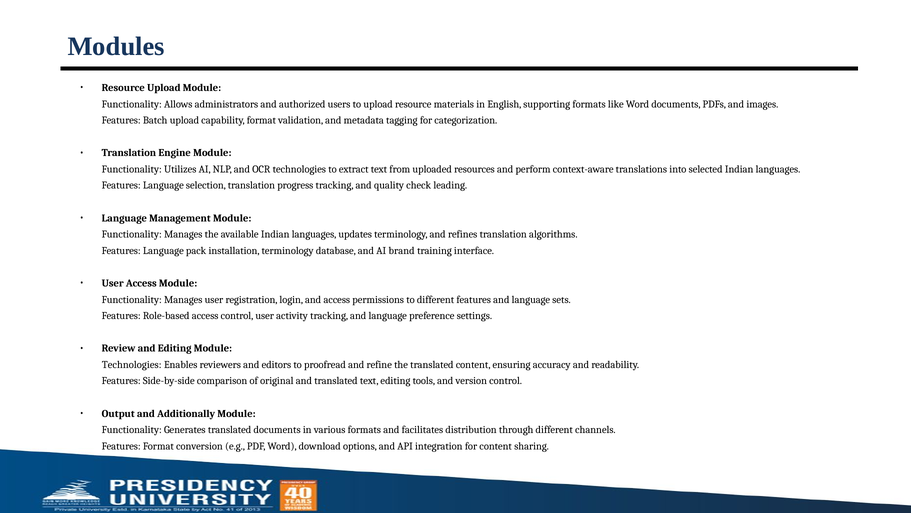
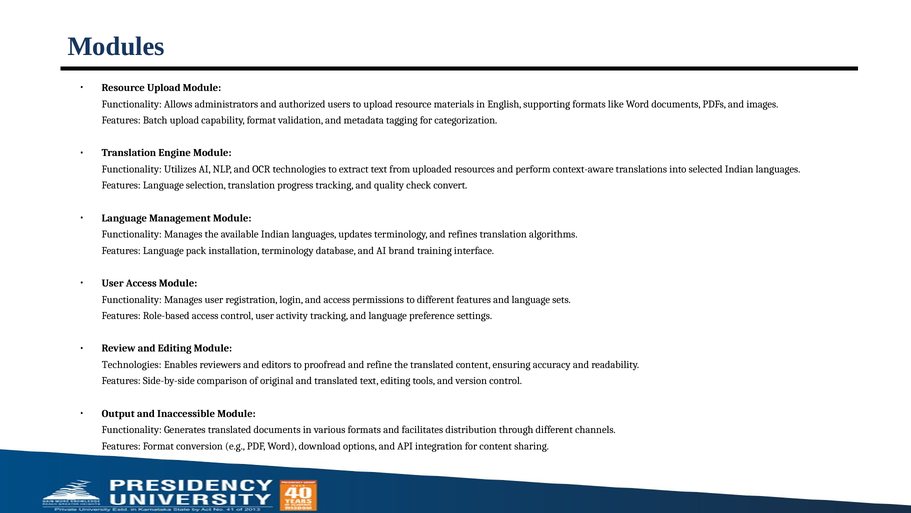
leading: leading -> convert
Additionally: Additionally -> Inaccessible
